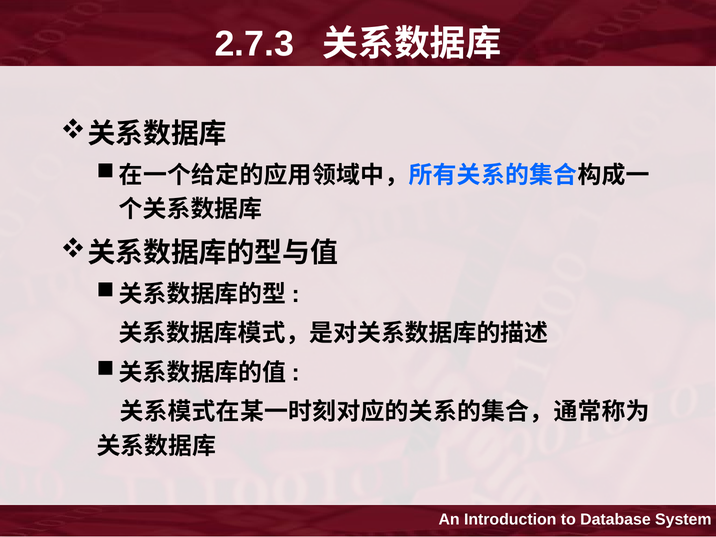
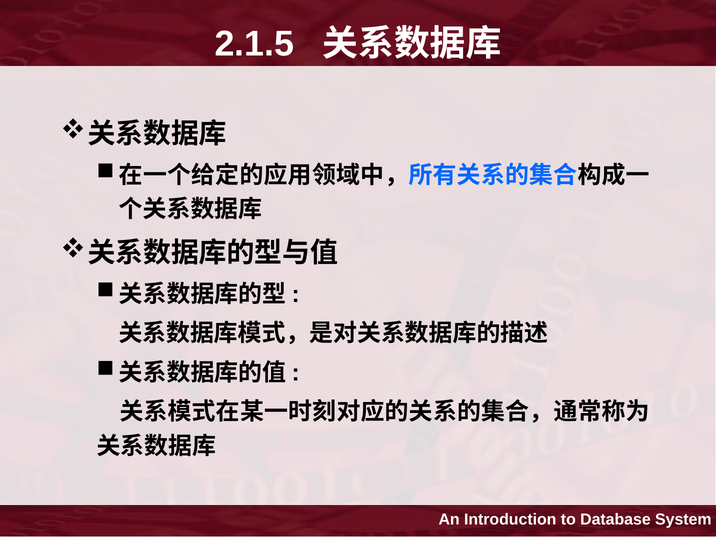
2.7.3: 2.7.3 -> 2.1.5
